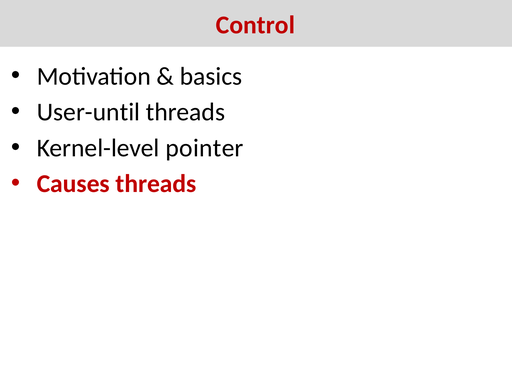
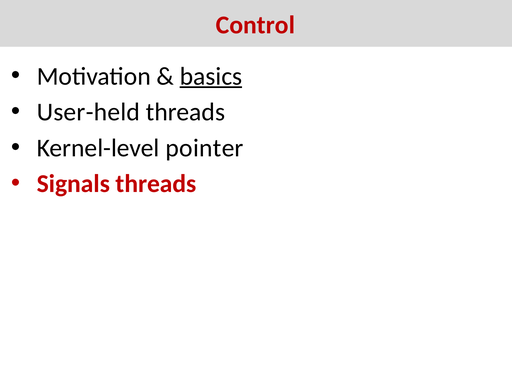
basics underline: none -> present
User-until: User-until -> User-held
Causes: Causes -> Signals
